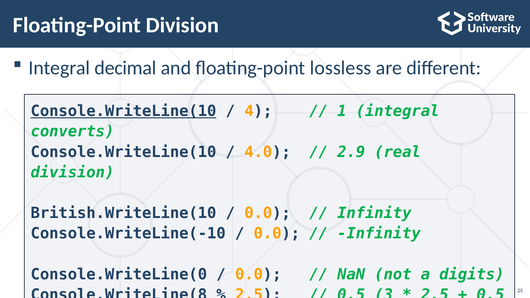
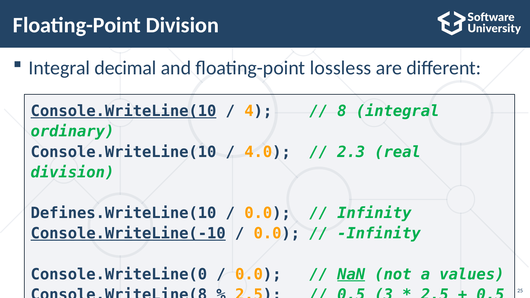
1 at (342, 111): 1 -> 8
converts: converts -> ordinary
2.9: 2.9 -> 2.3
British.WriteLine(10: British.WriteLine(10 -> Defines.WriteLine(10
Console.WriteLine(-10 underline: none -> present
NaN underline: none -> present
digits: digits -> values
